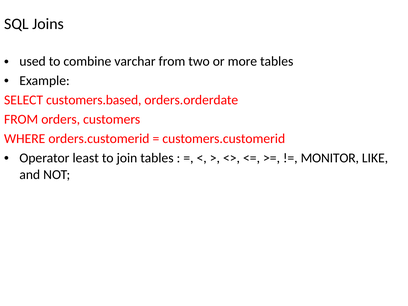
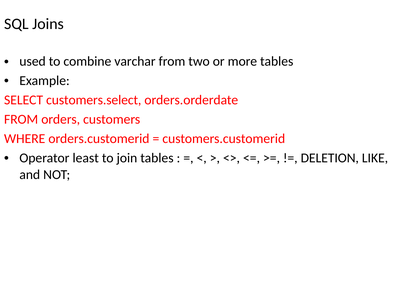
customers.based: customers.based -> customers.select
MONITOR: MONITOR -> DELETION
